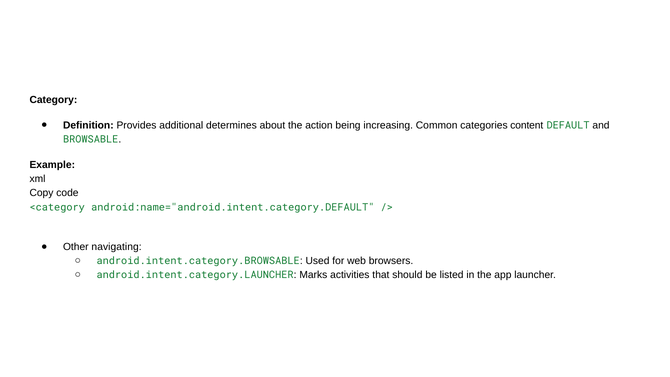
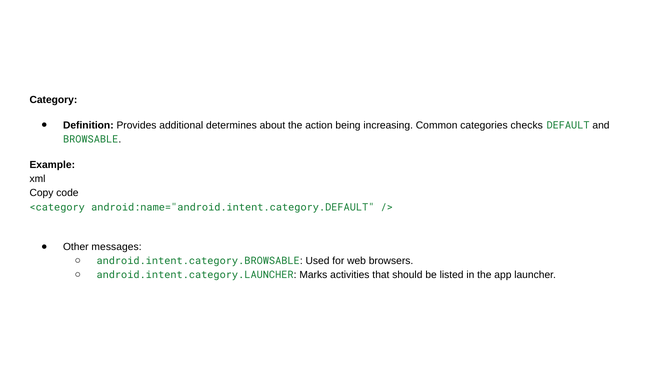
content: content -> checks
navigating: navigating -> messages
